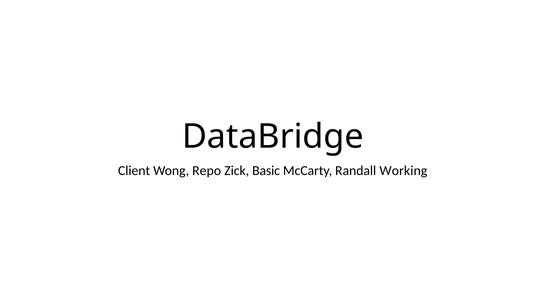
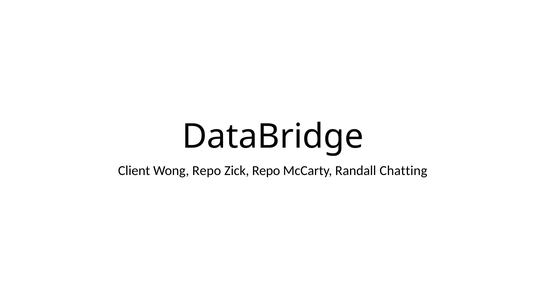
Zick Basic: Basic -> Repo
Working: Working -> Chatting
